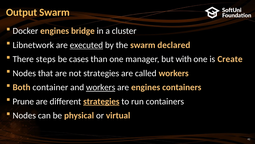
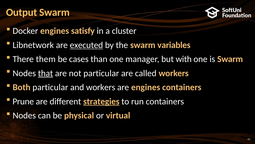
bridge: bridge -> satisfy
declared: declared -> variables
steps: steps -> them
is Create: Create -> Swarm
that underline: none -> present
not strategies: strategies -> particular
Both container: container -> particular
workers at (101, 87) underline: present -> none
